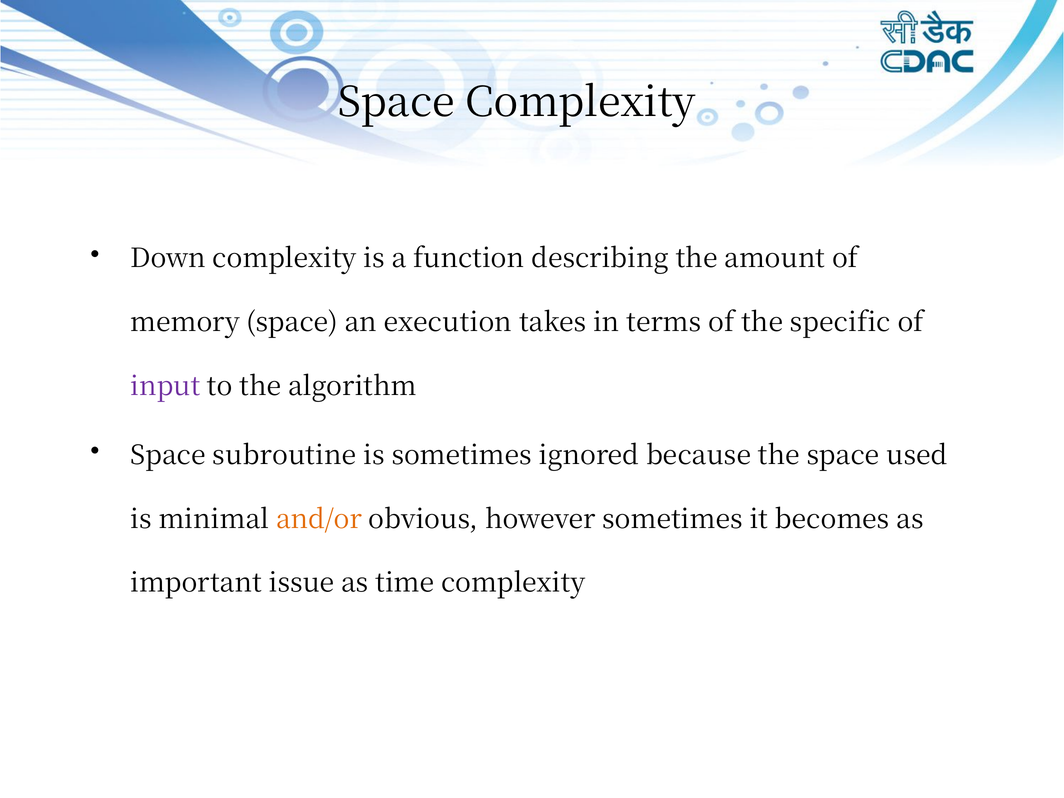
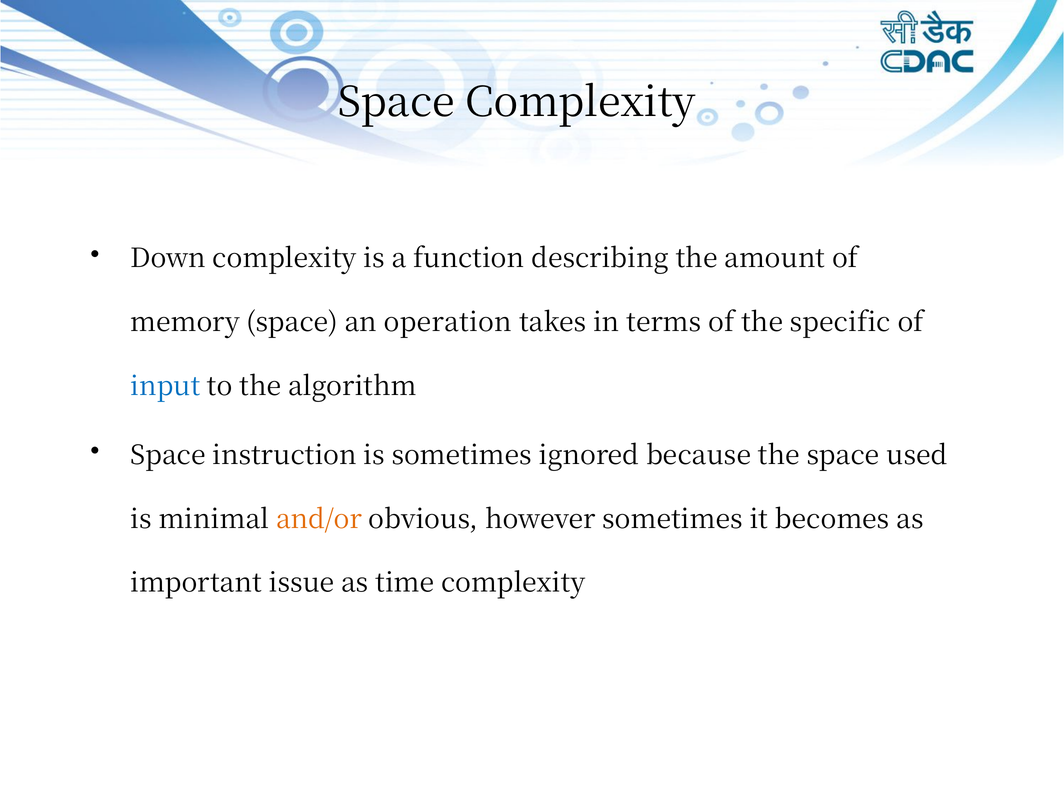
execution: execution -> operation
input colour: purple -> blue
subroutine: subroutine -> instruction
